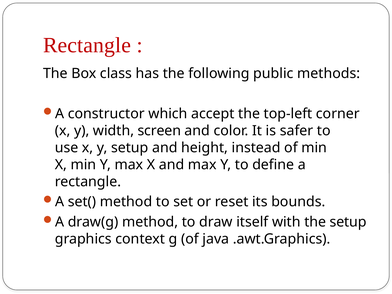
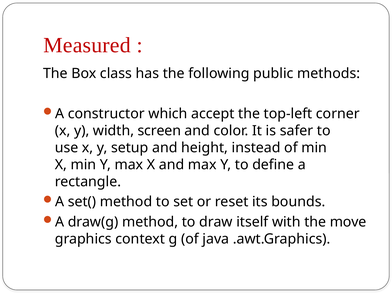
Rectangle at (87, 45): Rectangle -> Measured
the setup: setup -> move
